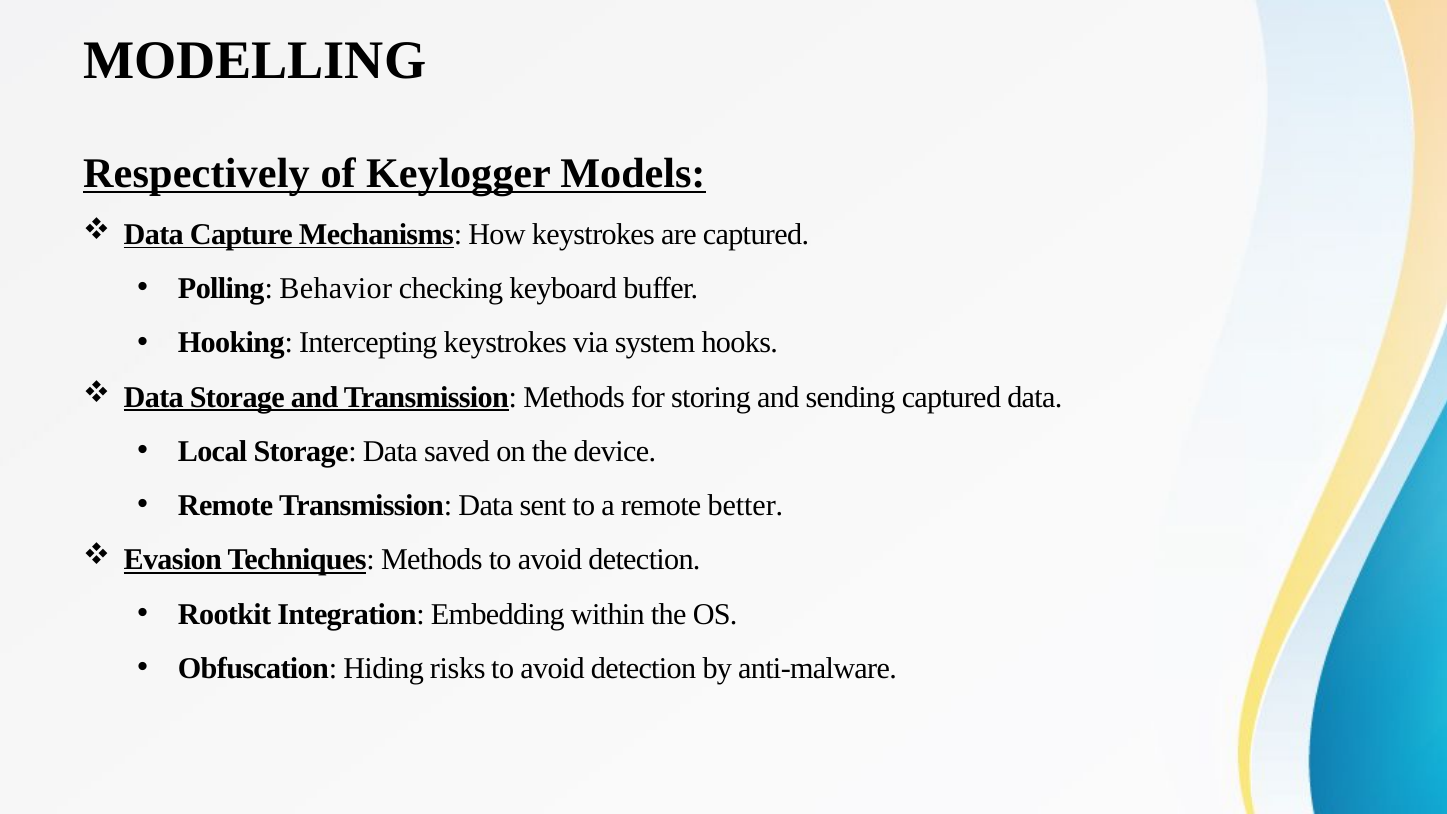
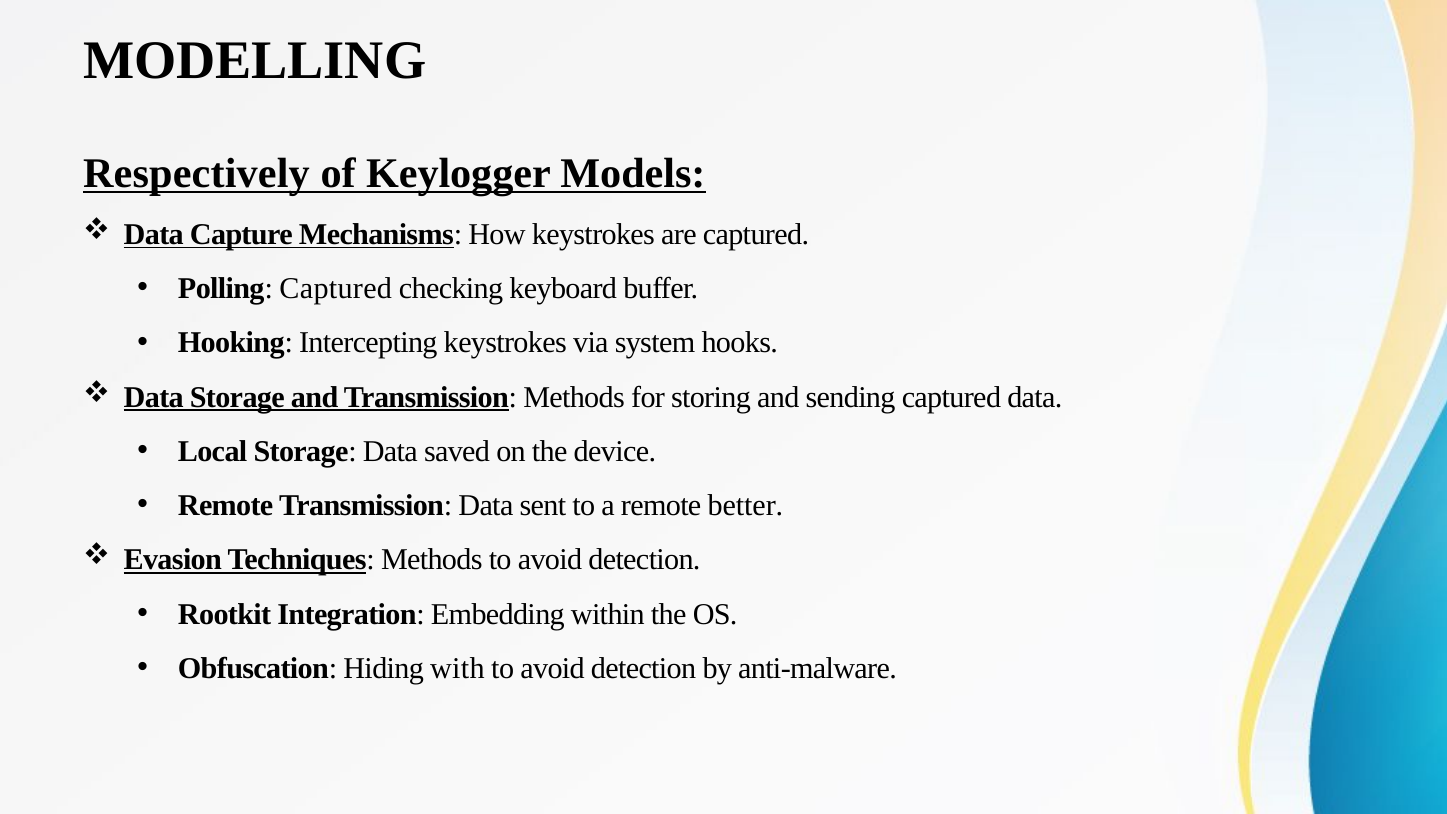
Polling Behavior: Behavior -> Captured
risks: risks -> with
